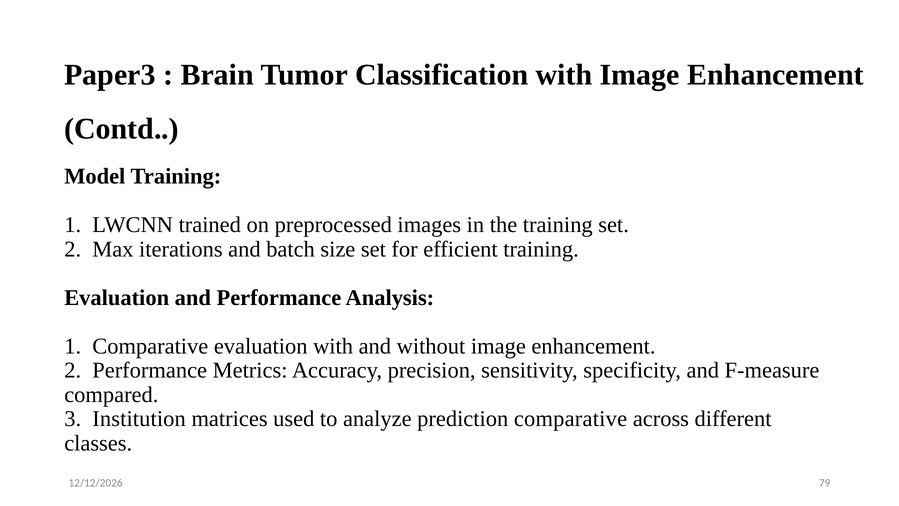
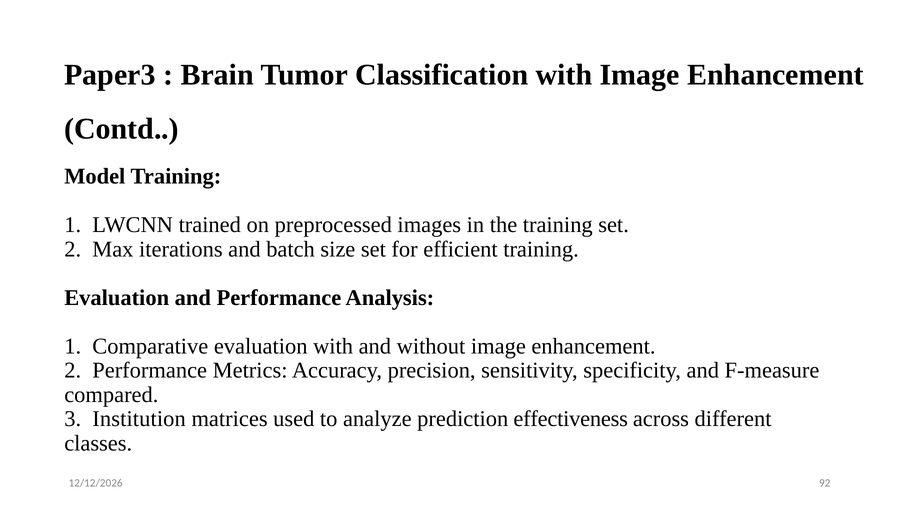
prediction comparative: comparative -> effectiveness
79: 79 -> 92
